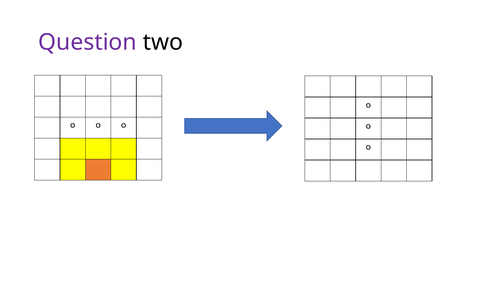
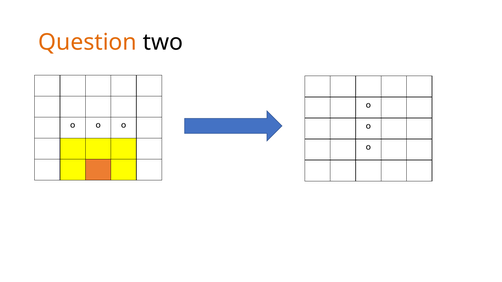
Question colour: purple -> orange
